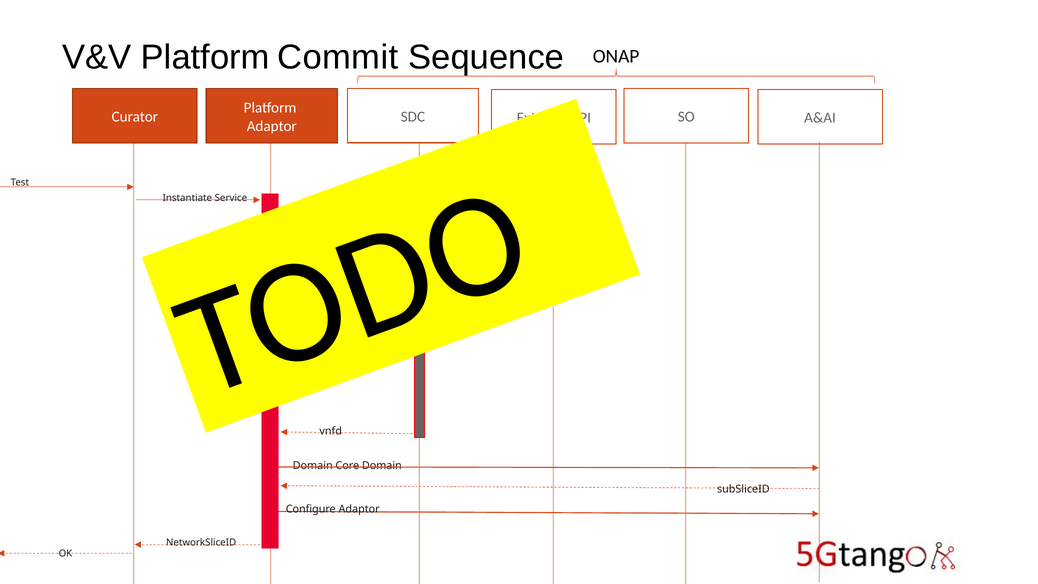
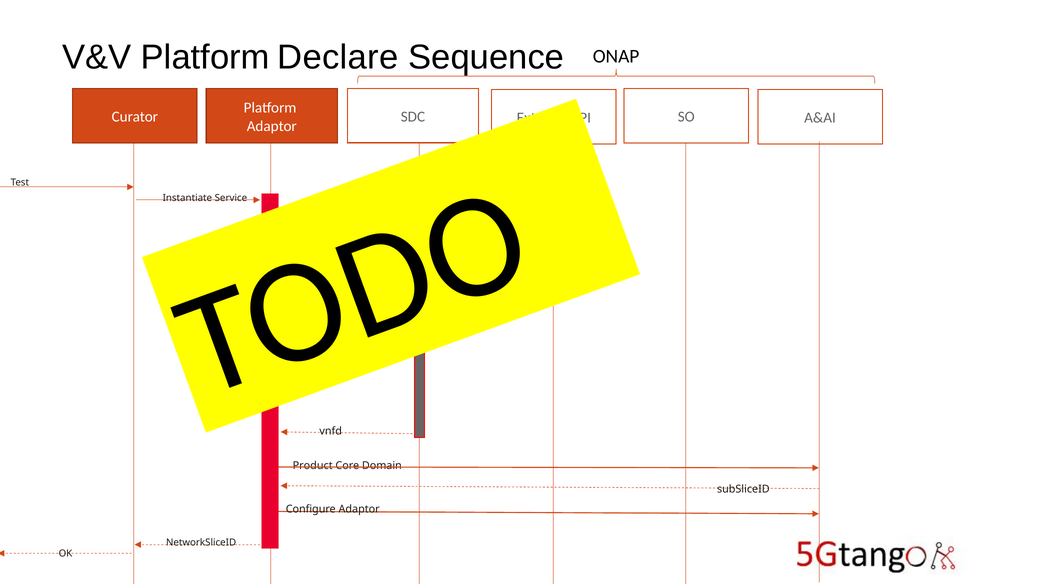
Commit: Commit -> Declare
Domain at (313, 466): Domain -> Product
